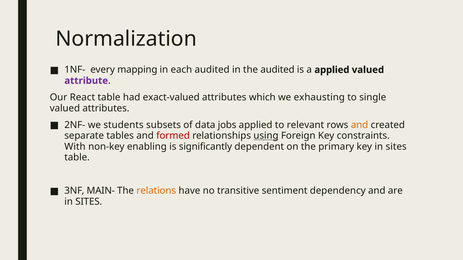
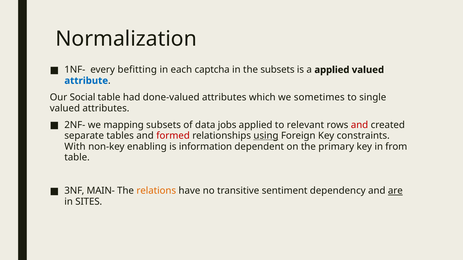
mapping: mapping -> befitting
each audited: audited -> captcha
the audited: audited -> subsets
attribute colour: purple -> blue
React: React -> Social
exact-valued: exact-valued -> done-valued
exhausting: exhausting -> sometimes
students: students -> mapping
and at (359, 125) colour: orange -> red
significantly: significantly -> information
key in sites: sites -> from
are underline: none -> present
